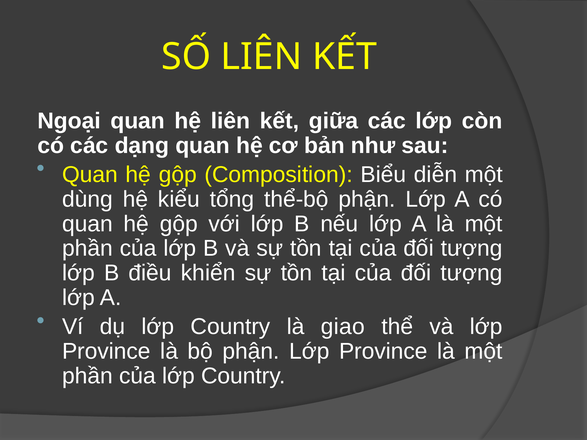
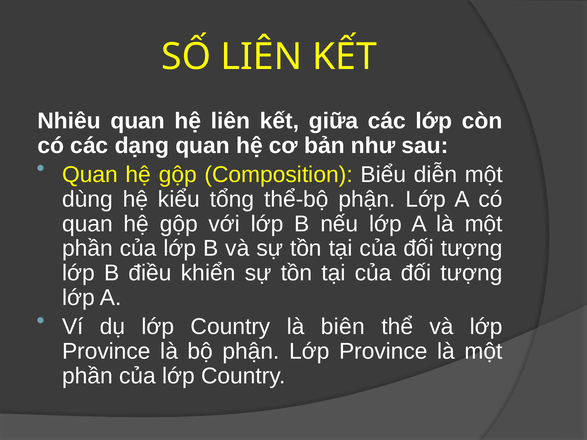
Ngoại: Ngoại -> Nhiêu
giao: giao -> biên
